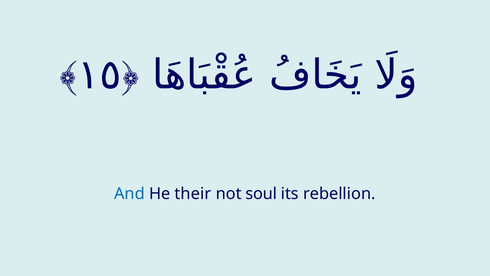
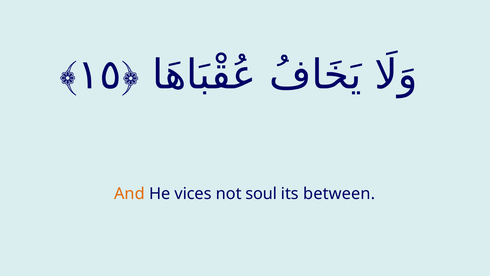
And colour: blue -> orange
their: their -> vices
rebellion: rebellion -> between
